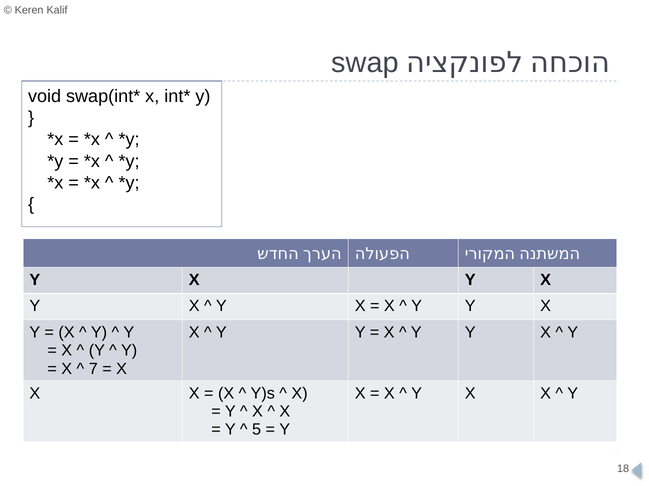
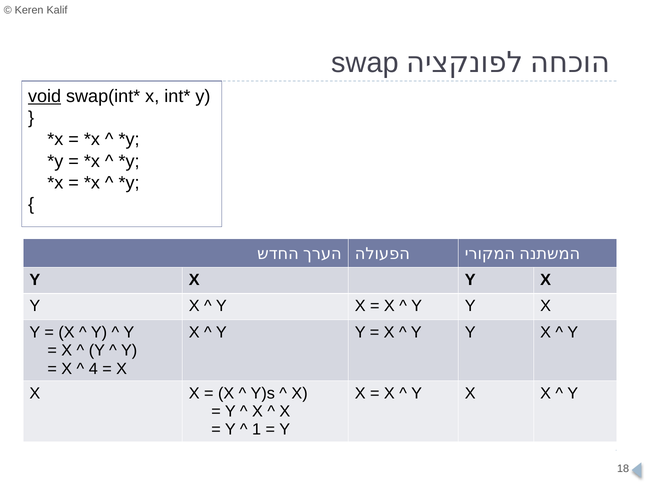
void underline: none -> present
7: 7 -> 4
5: 5 -> 1
